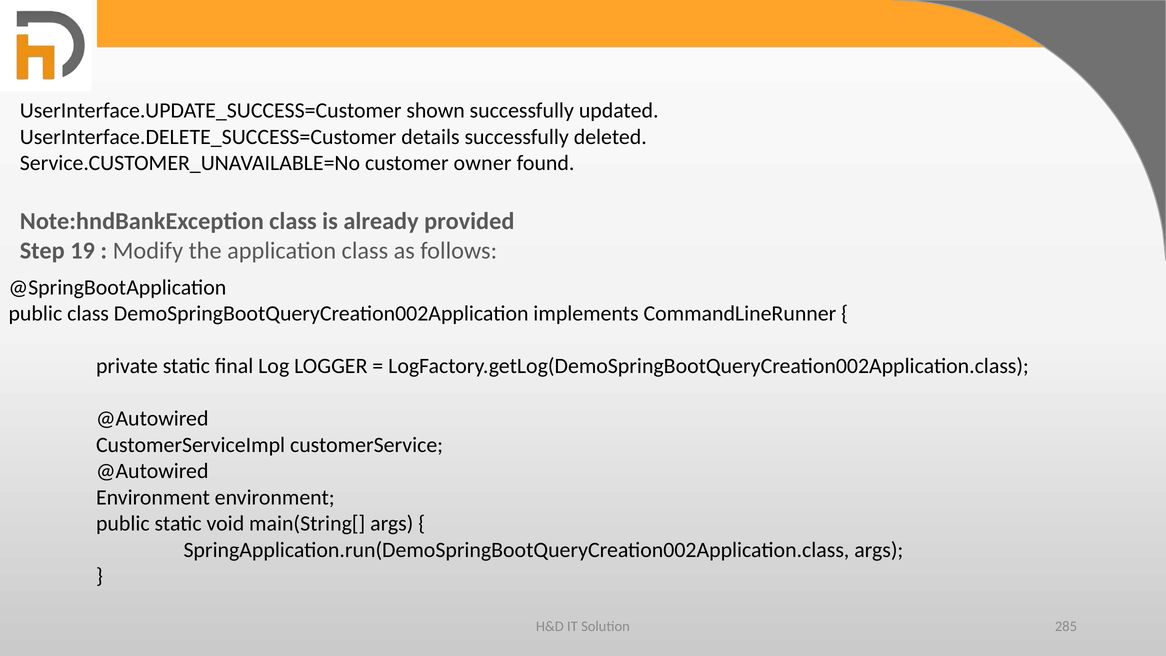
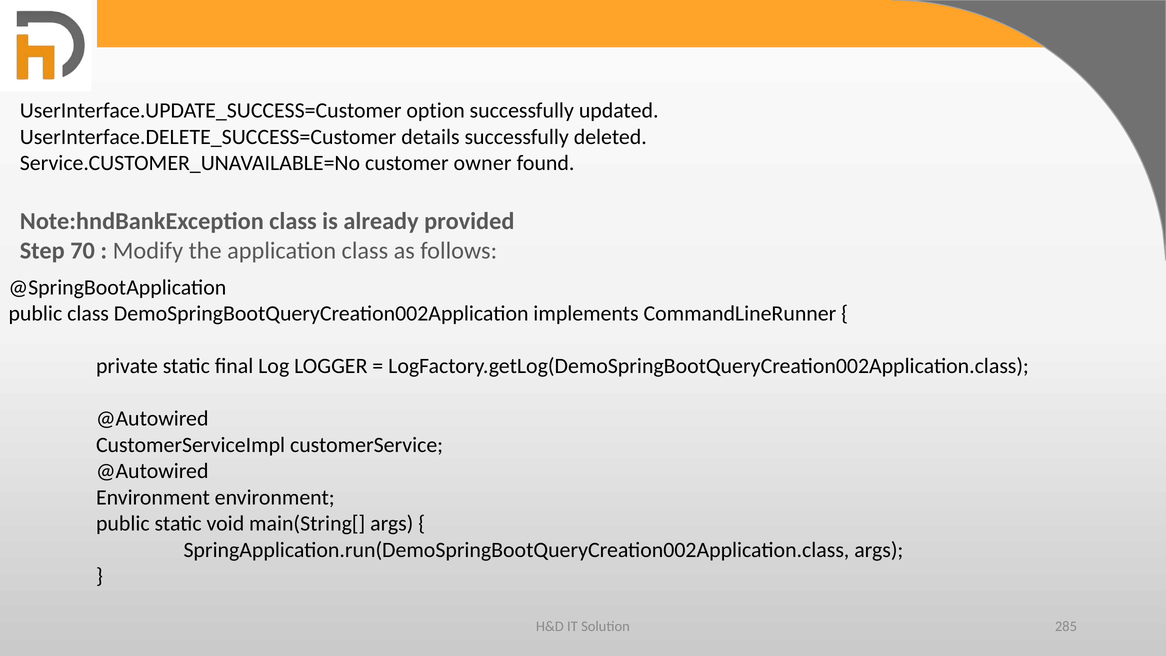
shown: shown -> option
19: 19 -> 70
